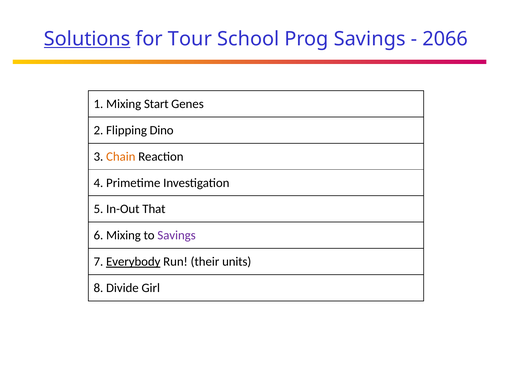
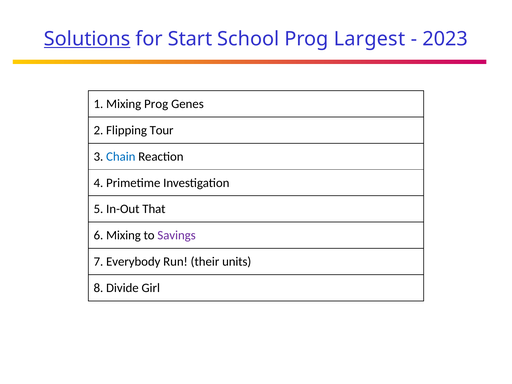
Tour: Tour -> Start
Prog Savings: Savings -> Largest
2066: 2066 -> 2023
Mixing Start: Start -> Prog
Dino: Dino -> Tour
Chain colour: orange -> blue
Everybody underline: present -> none
